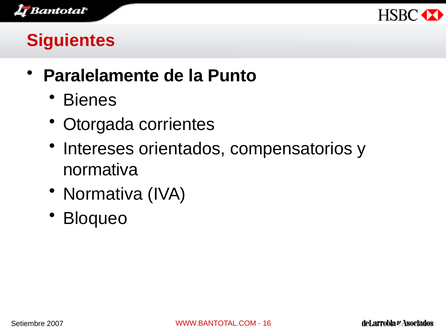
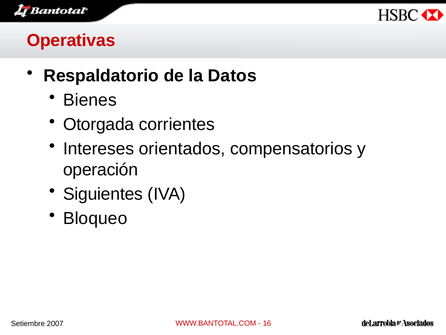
Siguientes: Siguientes -> Operativas
Paralelamente: Paralelamente -> Respaldatorio
Punto: Punto -> Datos
normativa at (101, 169): normativa -> operación
Normativa at (103, 194): Normativa -> Siguientes
